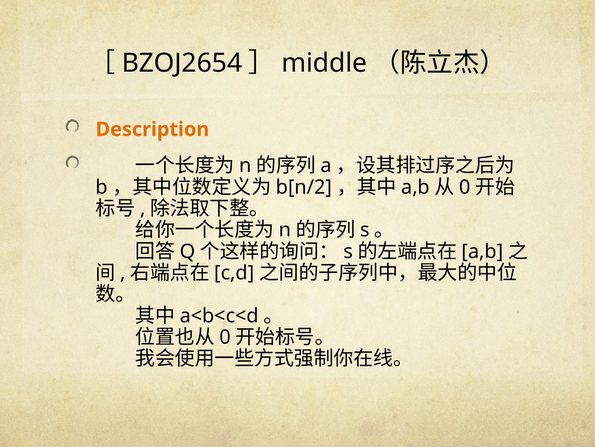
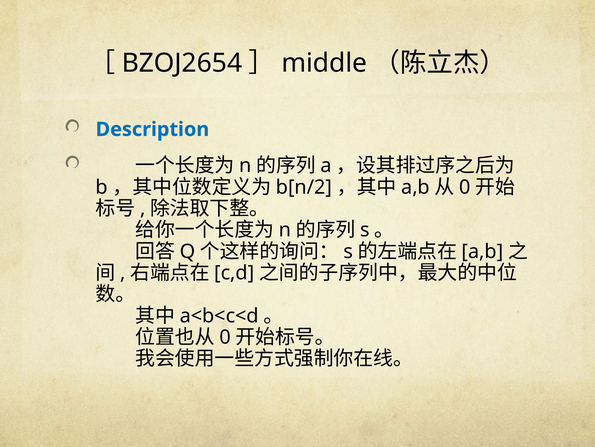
Description colour: orange -> blue
